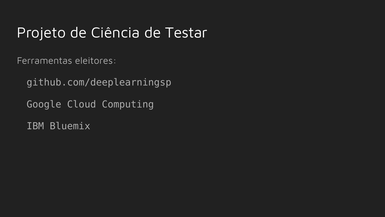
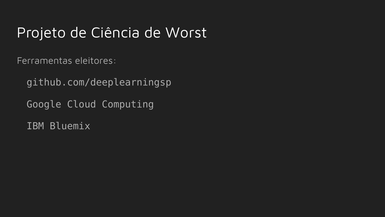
Testar: Testar -> Worst
